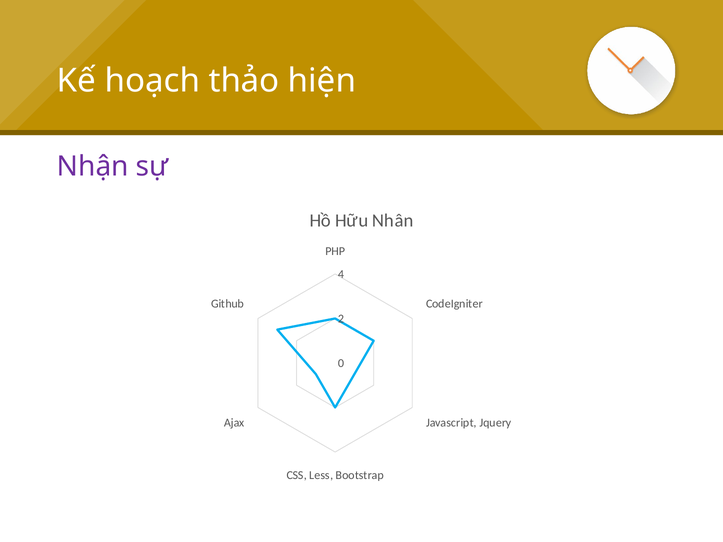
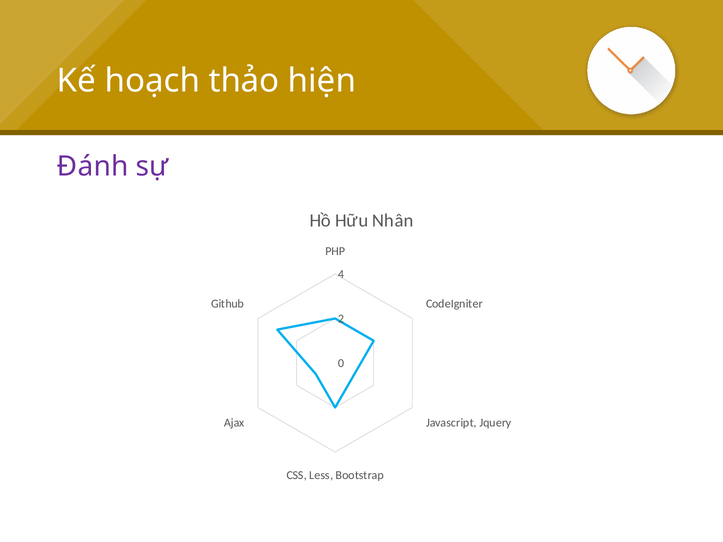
Nhận: Nhận -> Đánh
